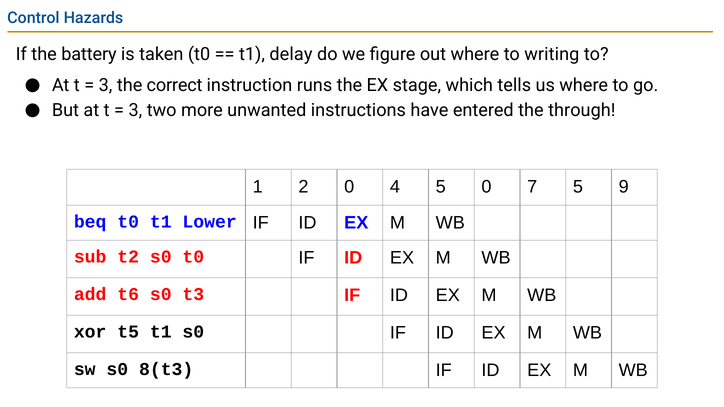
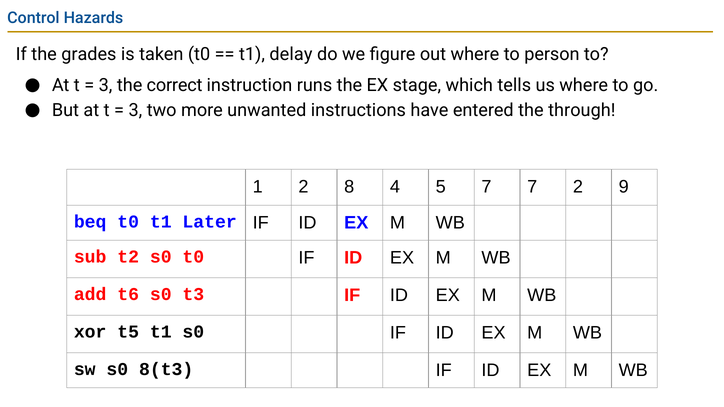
battery: battery -> grades
writing: writing -> person
2 0: 0 -> 8
5 0: 0 -> 7
7 5: 5 -> 2
Lower: Lower -> Later
